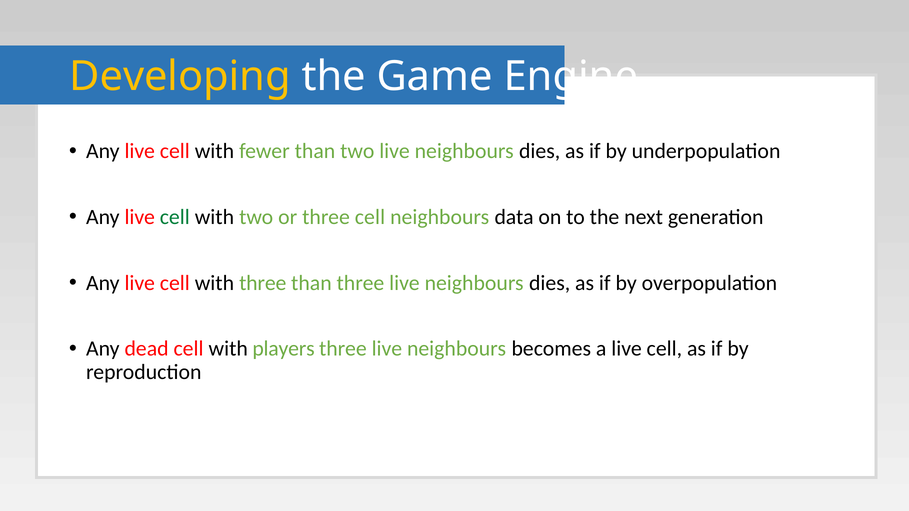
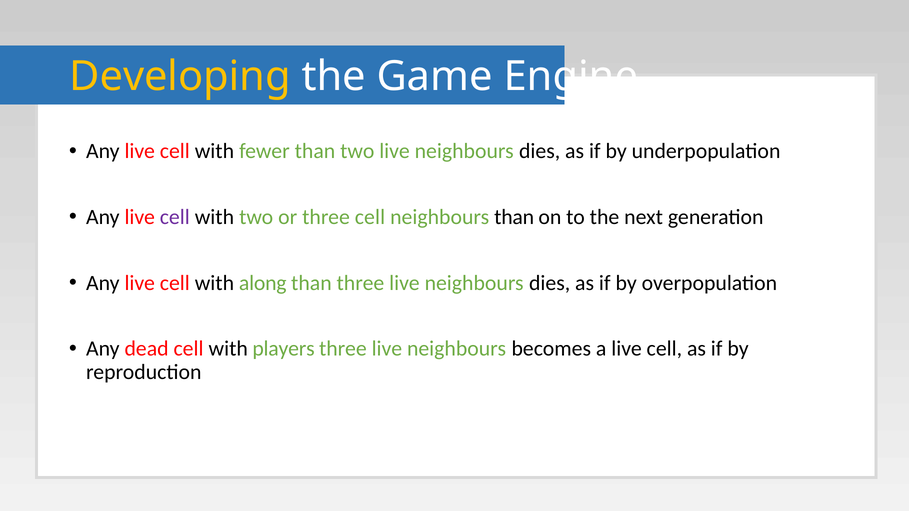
cell at (175, 217) colour: green -> purple
neighbours data: data -> than
with three: three -> along
